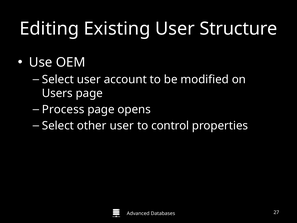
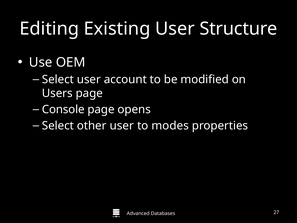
Process: Process -> Console
control: control -> modes
